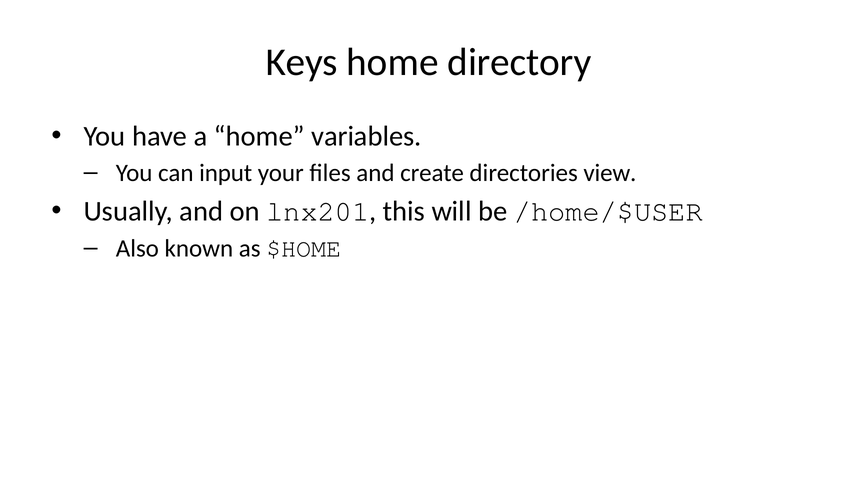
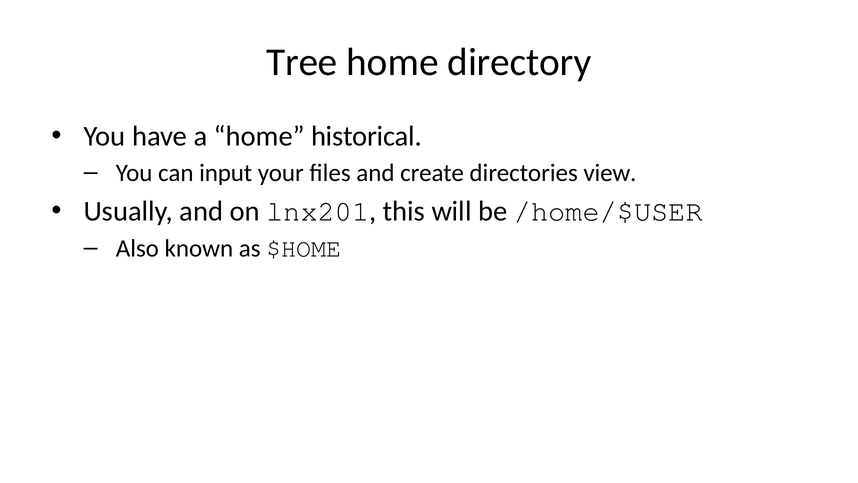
Keys: Keys -> Tree
variables: variables -> historical
